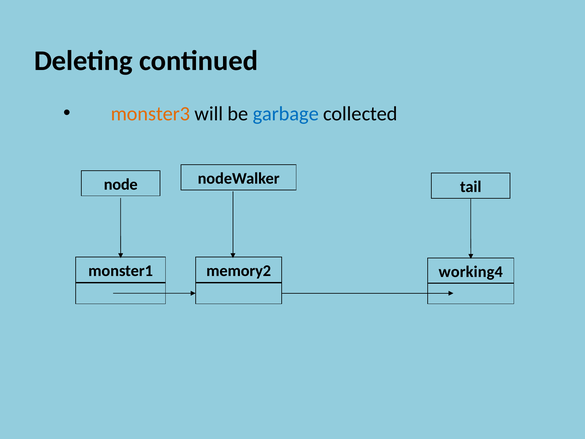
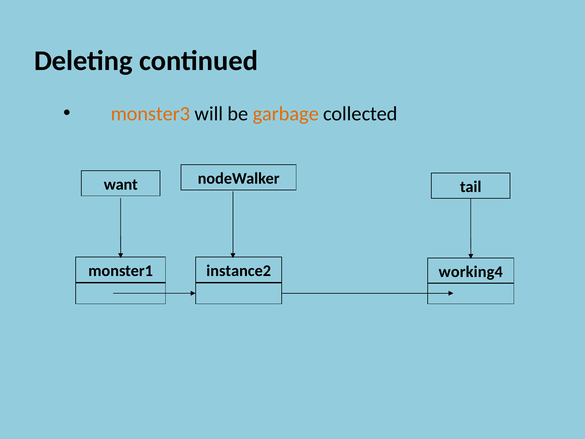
garbage colour: blue -> orange
node: node -> want
memory2: memory2 -> instance2
